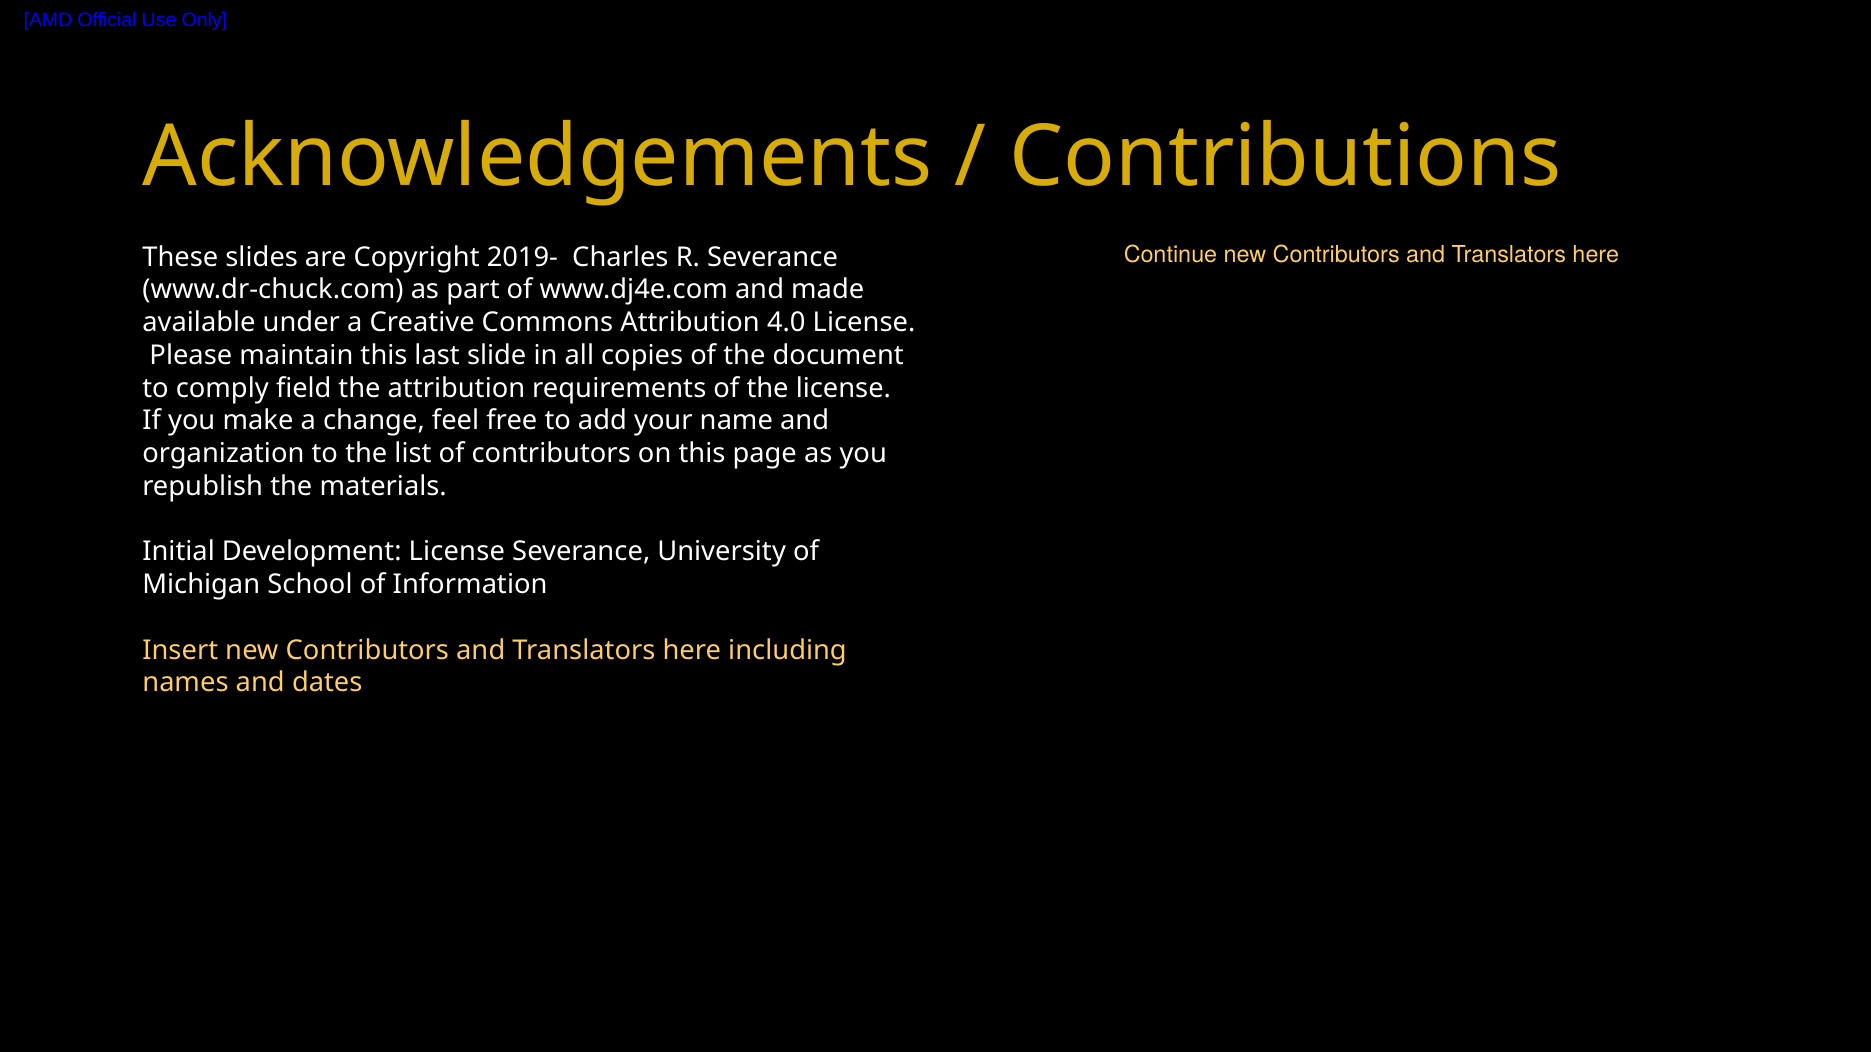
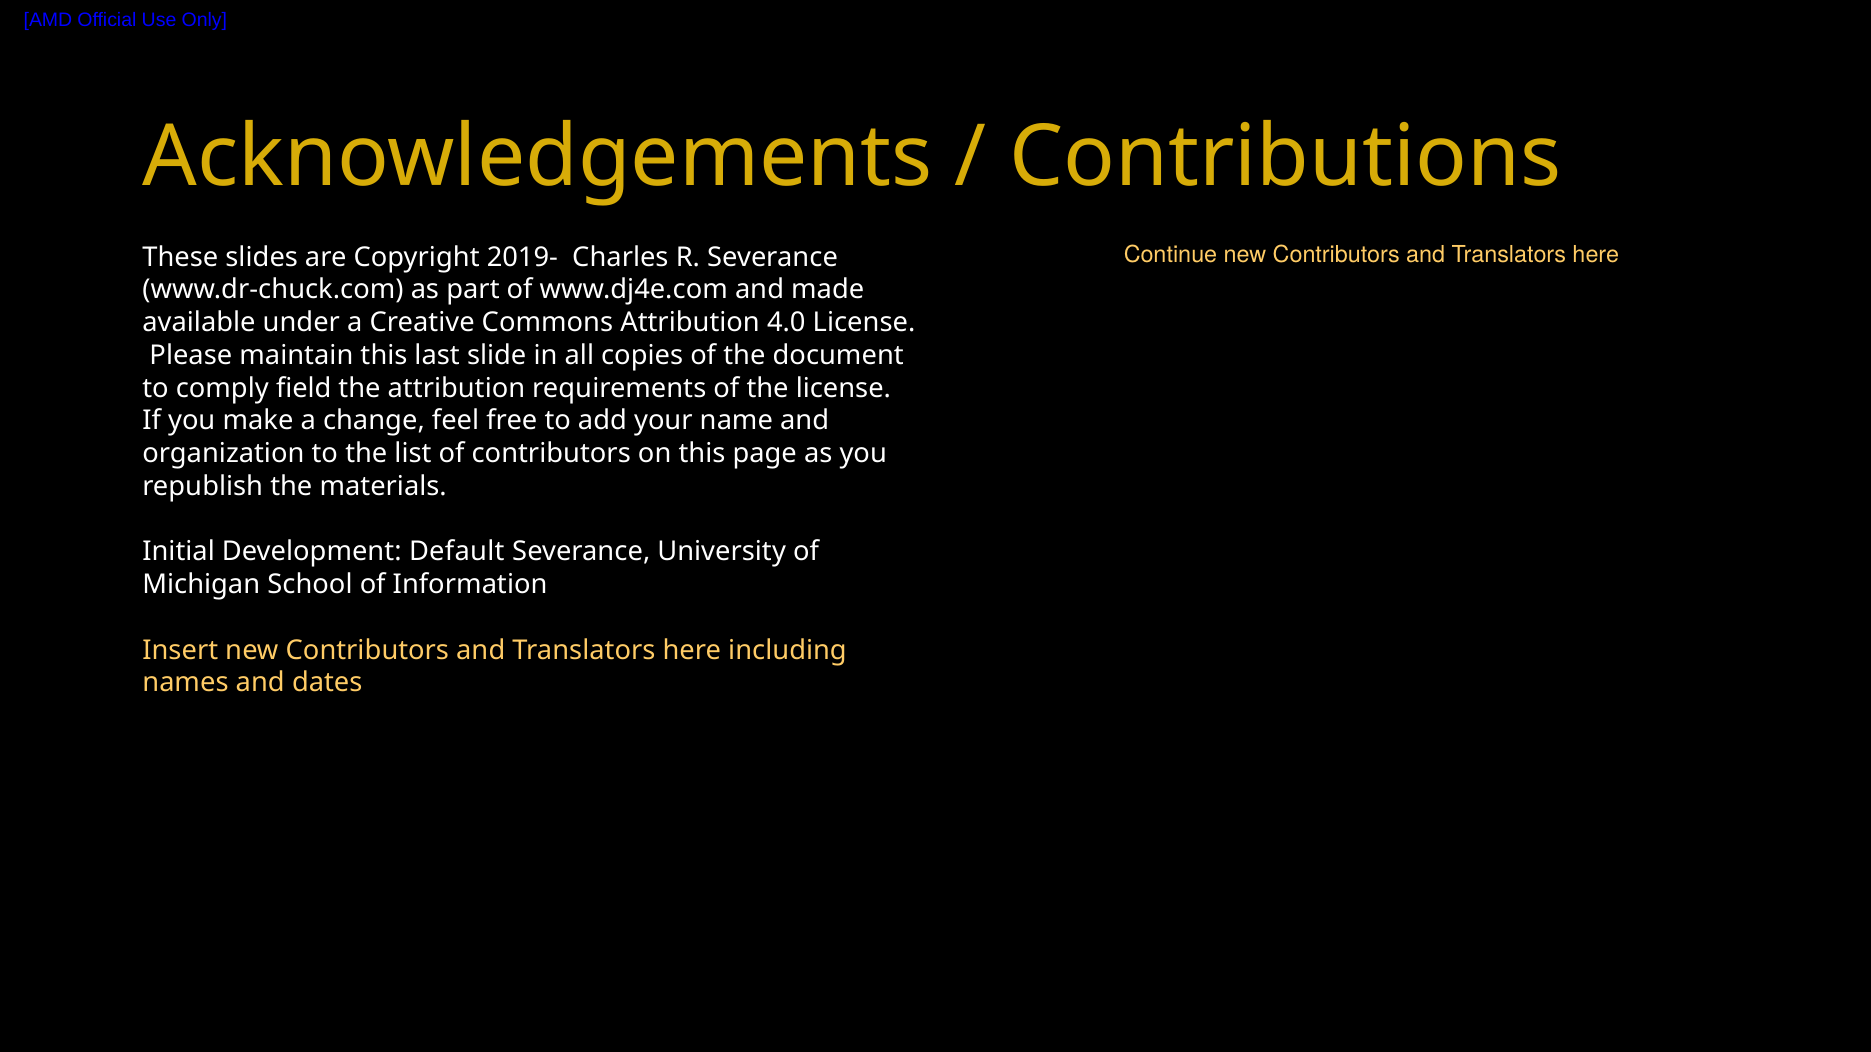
Development License: License -> Default
